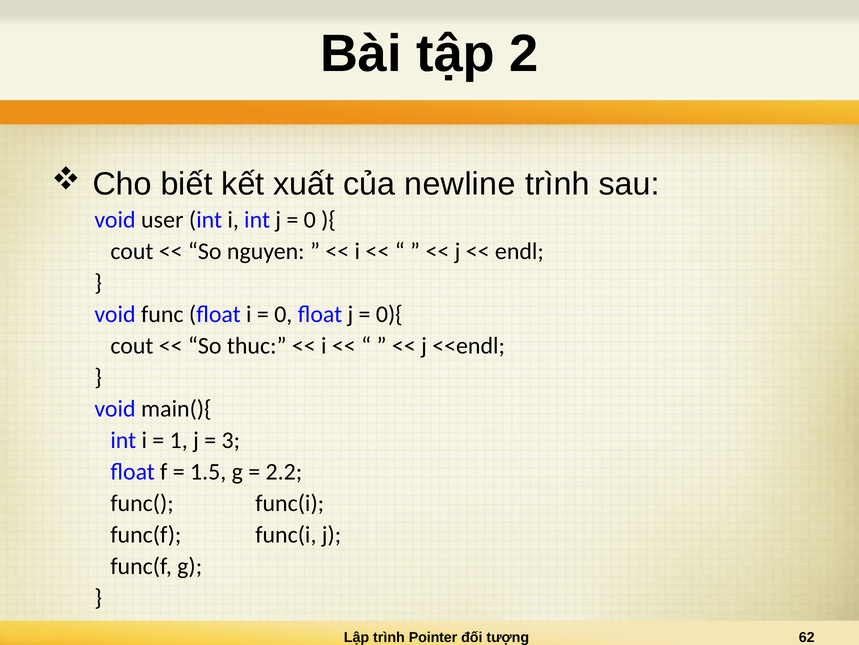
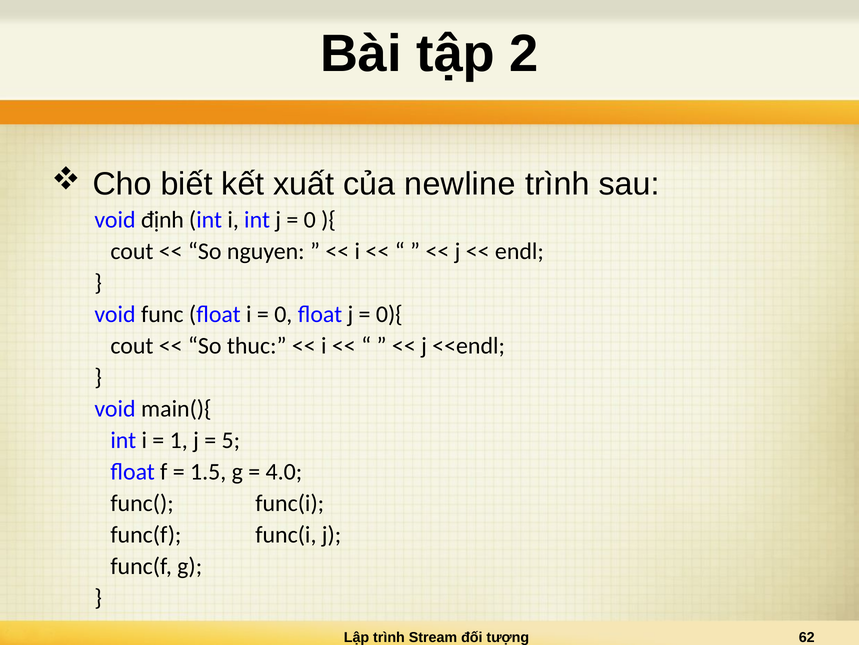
user: user -> định
3: 3 -> 5
2.2: 2.2 -> 4.0
Pointer: Pointer -> Stream
